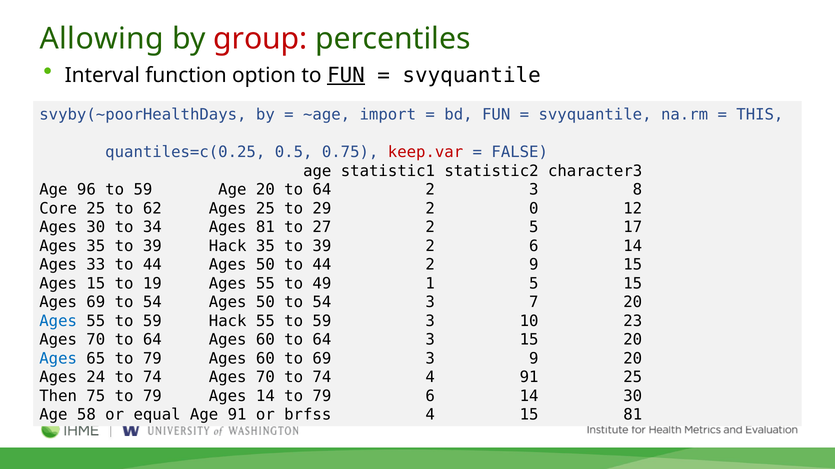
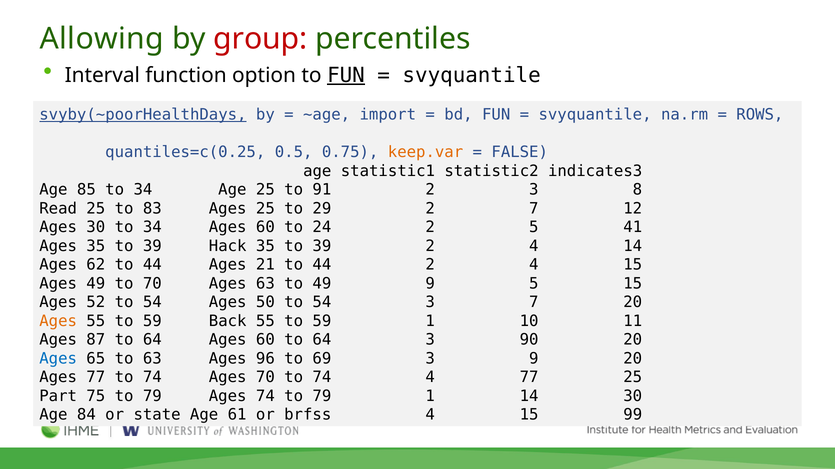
svyby(~poorHealthDays underline: none -> present
THIS: THIS -> ROWS
keep.var colour: red -> orange
character3: character3 -> indicates3
96: 96 -> 85
59 at (143, 190): 59 -> 34
Age 20: 20 -> 25
64 at (322, 190): 64 -> 91
Core: Core -> Read
62: 62 -> 83
2 0: 0 -> 7
34 Ages 81: 81 -> 60
27: 27 -> 24
17: 17 -> 41
39 2 6: 6 -> 4
33: 33 -> 62
44 Ages 50: 50 -> 21
44 2 9: 9 -> 4
Ages 15: 15 -> 49
to 19: 19 -> 70
55 at (265, 284): 55 -> 63
49 1: 1 -> 9
Ages 69: 69 -> 52
Ages at (58, 321) colour: blue -> orange
59 Hack: Hack -> Back
59 3: 3 -> 1
23: 23 -> 11
70 at (96, 340): 70 -> 87
3 15: 15 -> 90
65 to 79: 79 -> 63
60 at (265, 359): 60 -> 96
Ages 24: 24 -> 77
4 91: 91 -> 77
Then: Then -> Part
Ages 14: 14 -> 74
79 6: 6 -> 1
58: 58 -> 84
equal: equal -> state
Age 91: 91 -> 61
15 81: 81 -> 99
